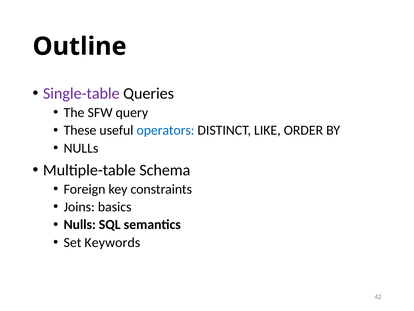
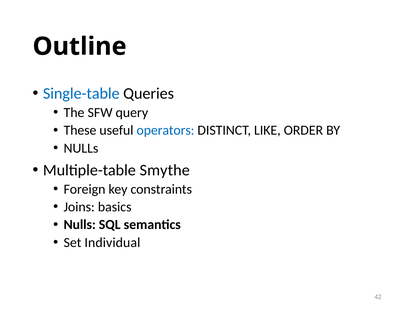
Single-table colour: purple -> blue
Schema: Schema -> Smythe
Keywords: Keywords -> Individual
